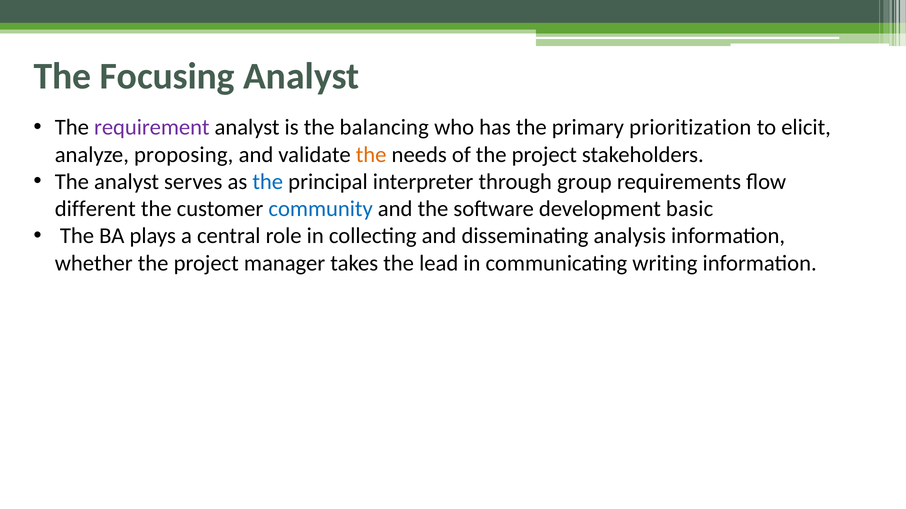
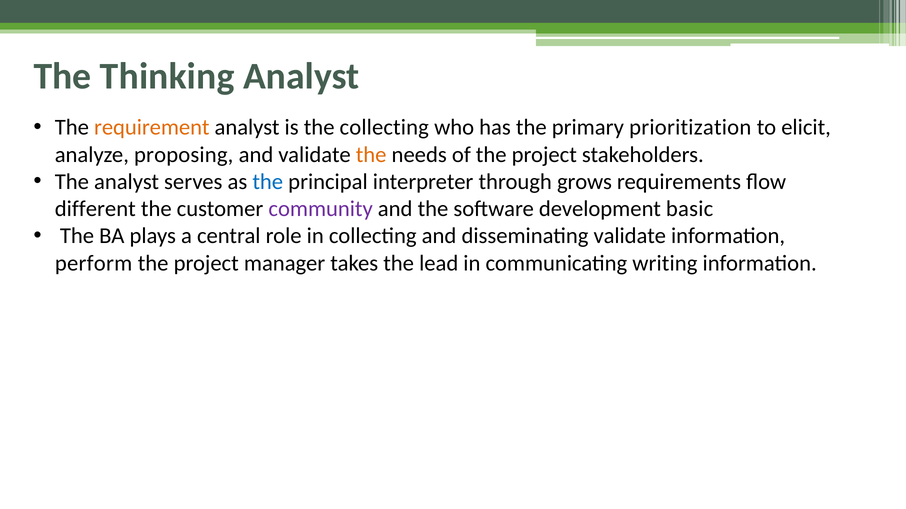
Focusing: Focusing -> Thinking
requirement colour: purple -> orange
the balancing: balancing -> collecting
group: group -> grows
community colour: blue -> purple
disseminating analysis: analysis -> validate
whether: whether -> perform
